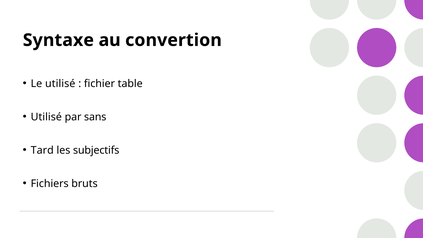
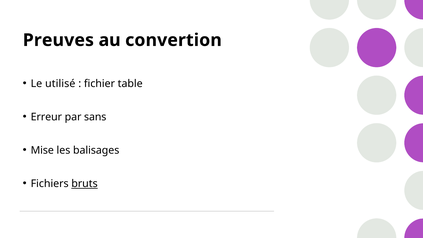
Syntaxe: Syntaxe -> Preuves
Utilisé at (46, 117): Utilisé -> Erreur
Tard: Tard -> Mise
subjectifs: subjectifs -> balisages
bruts underline: none -> present
